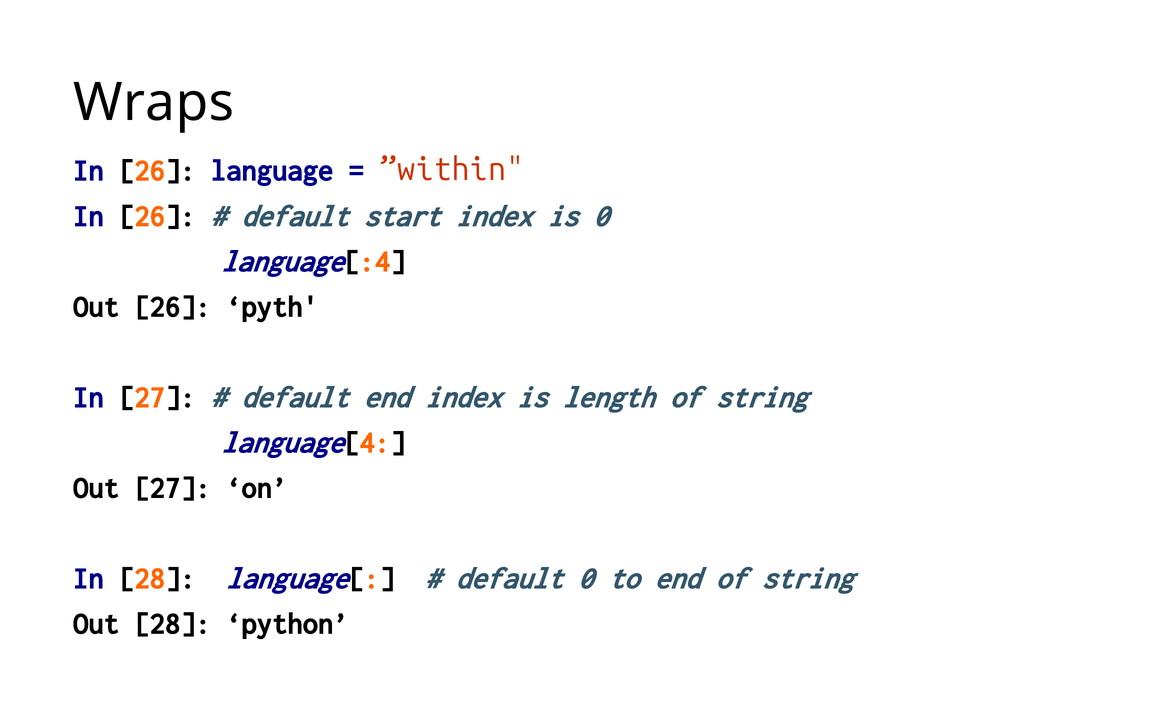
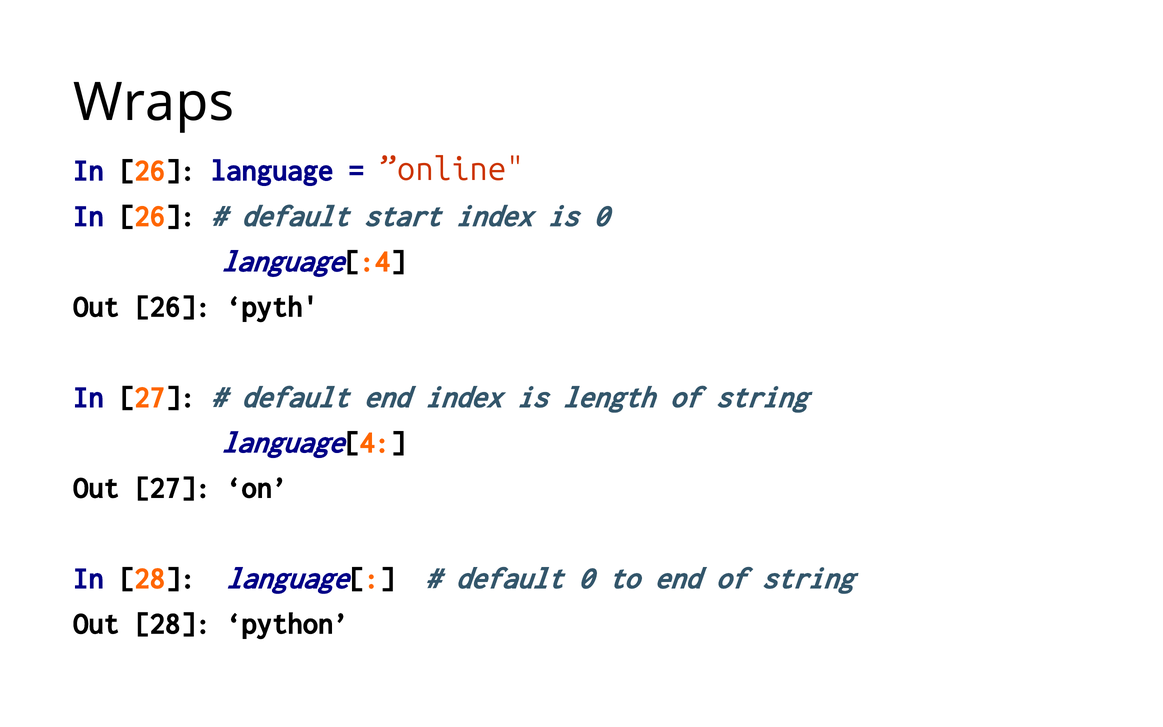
”within: ”within -> ”online
